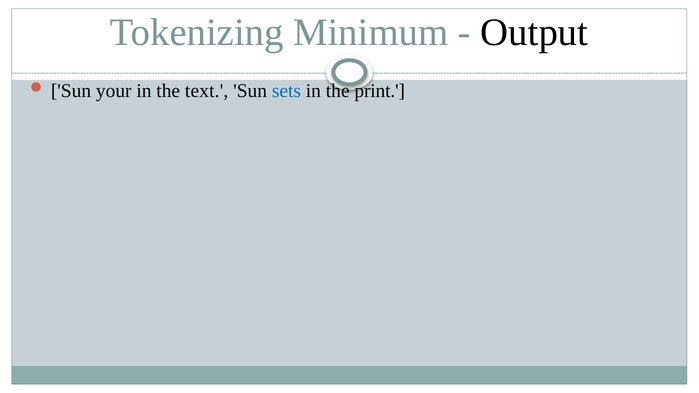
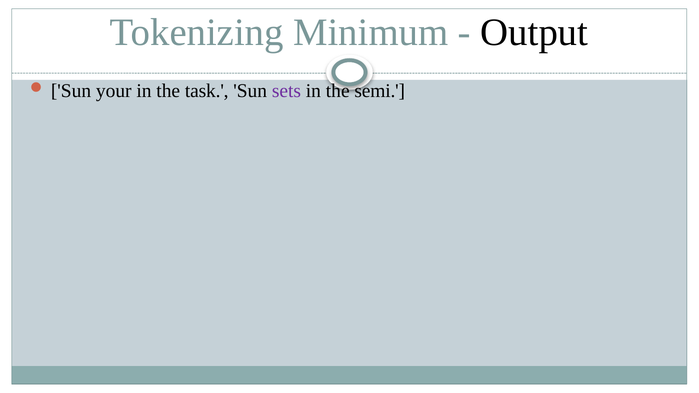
text: text -> task
sets colour: blue -> purple
print: print -> semi
